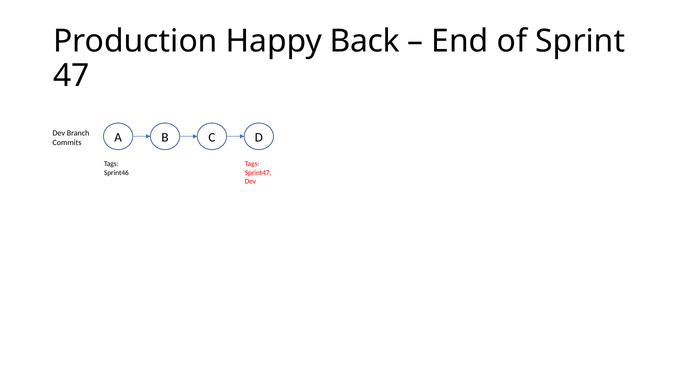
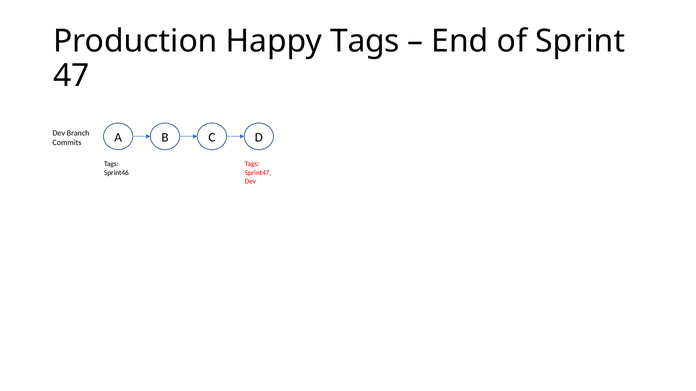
Happy Back: Back -> Tags
